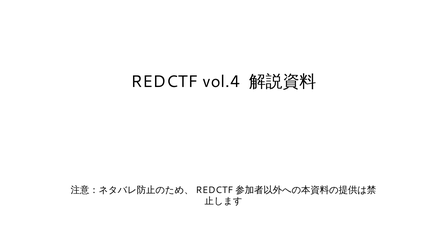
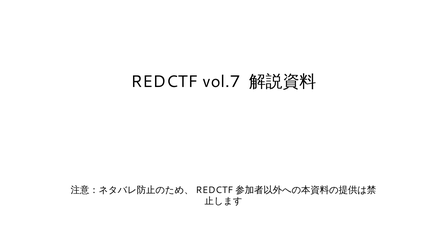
vol.4: vol.4 -> vol.7
